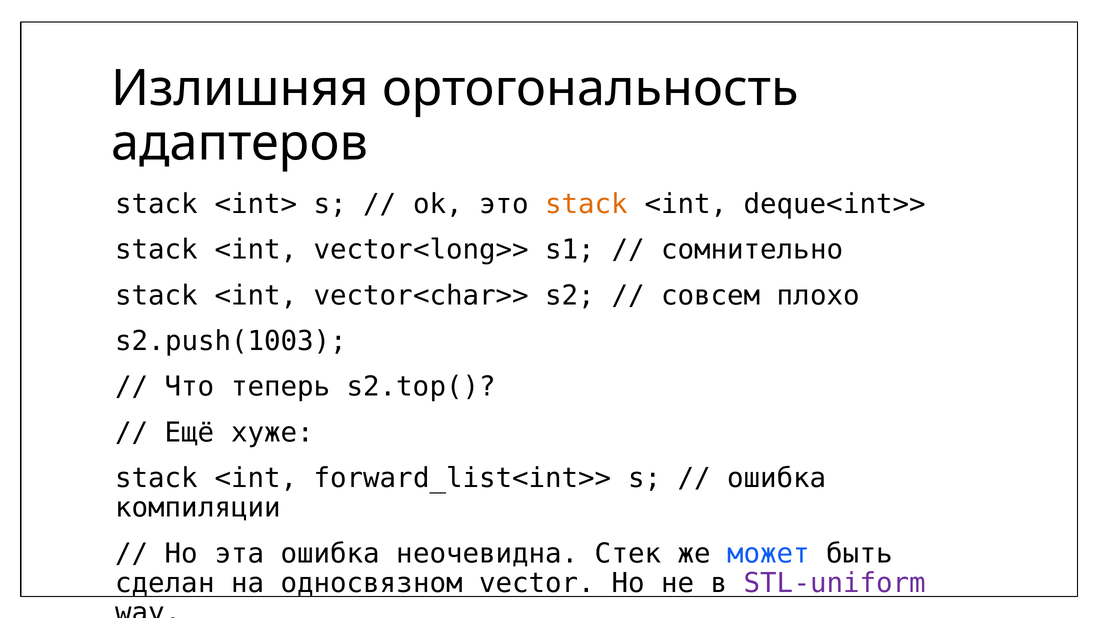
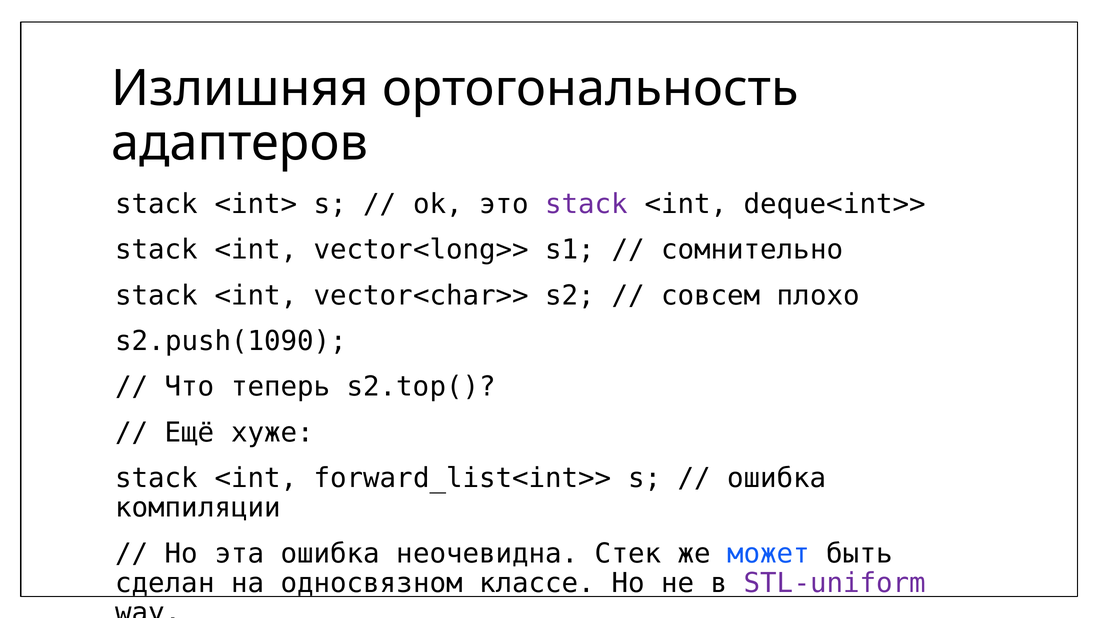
stack at (587, 204) colour: orange -> purple
s2.push(1003: s2.push(1003 -> s2.push(1090
vector: vector -> классе
